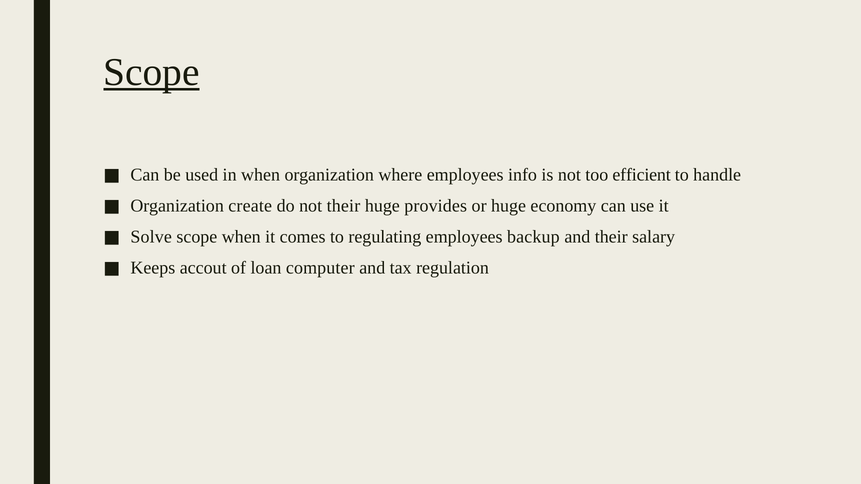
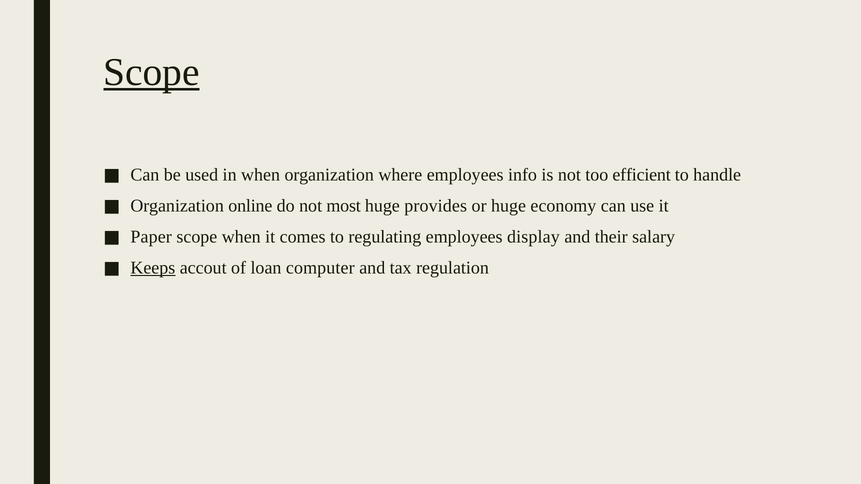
create: create -> online
not their: their -> most
Solve: Solve -> Paper
backup: backup -> display
Keeps underline: none -> present
